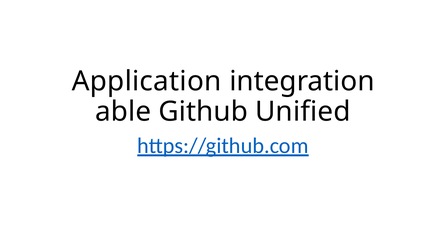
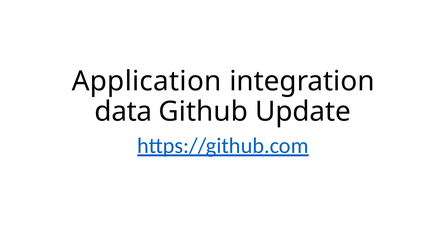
able: able -> data
Unified: Unified -> Update
